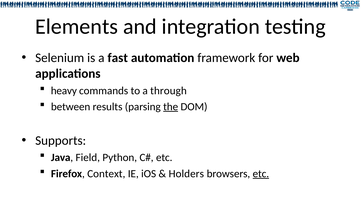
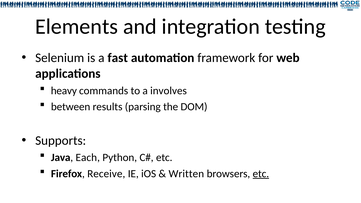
through: through -> involves
the underline: present -> none
Field: Field -> Each
Context: Context -> Receive
Holders: Holders -> Written
